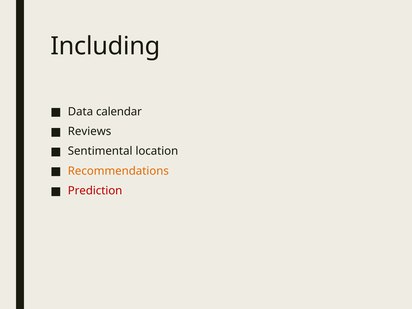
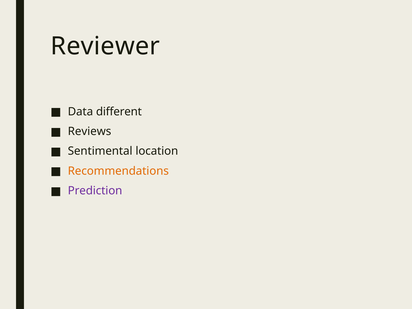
Including: Including -> Reviewer
calendar: calendar -> different
Prediction colour: red -> purple
